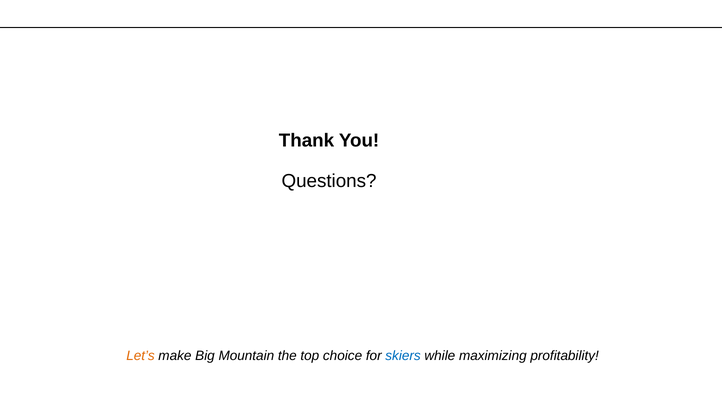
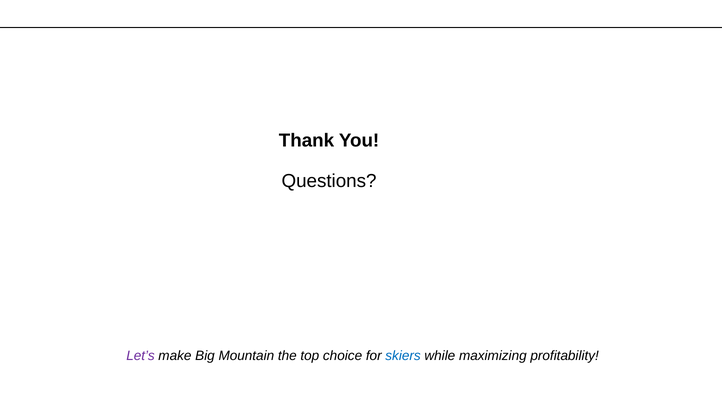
Let’s colour: orange -> purple
